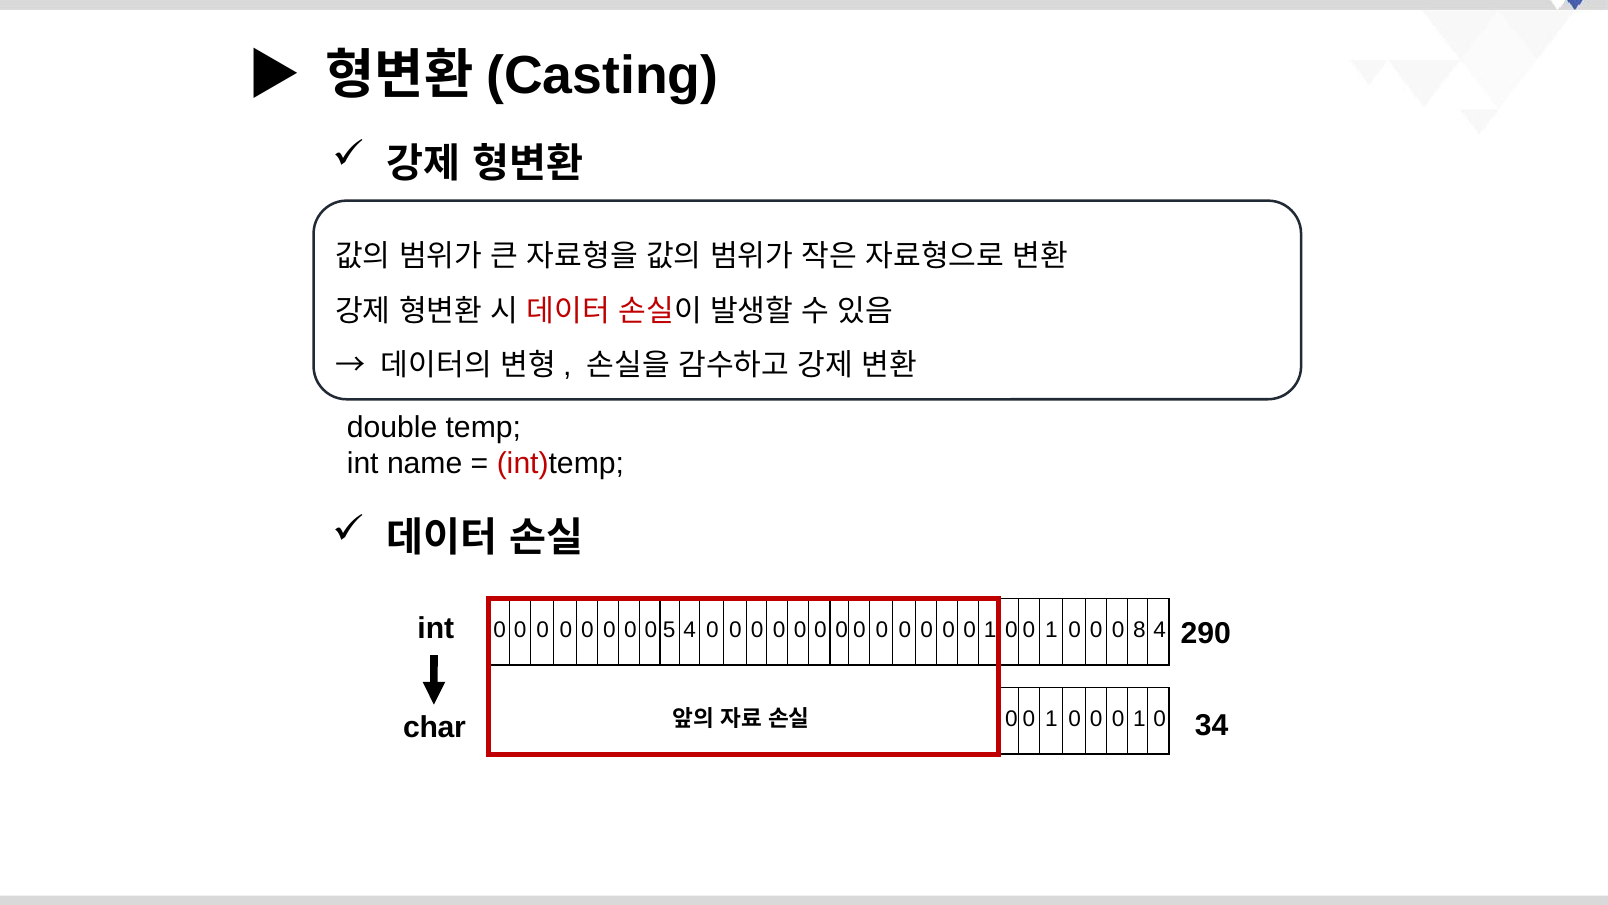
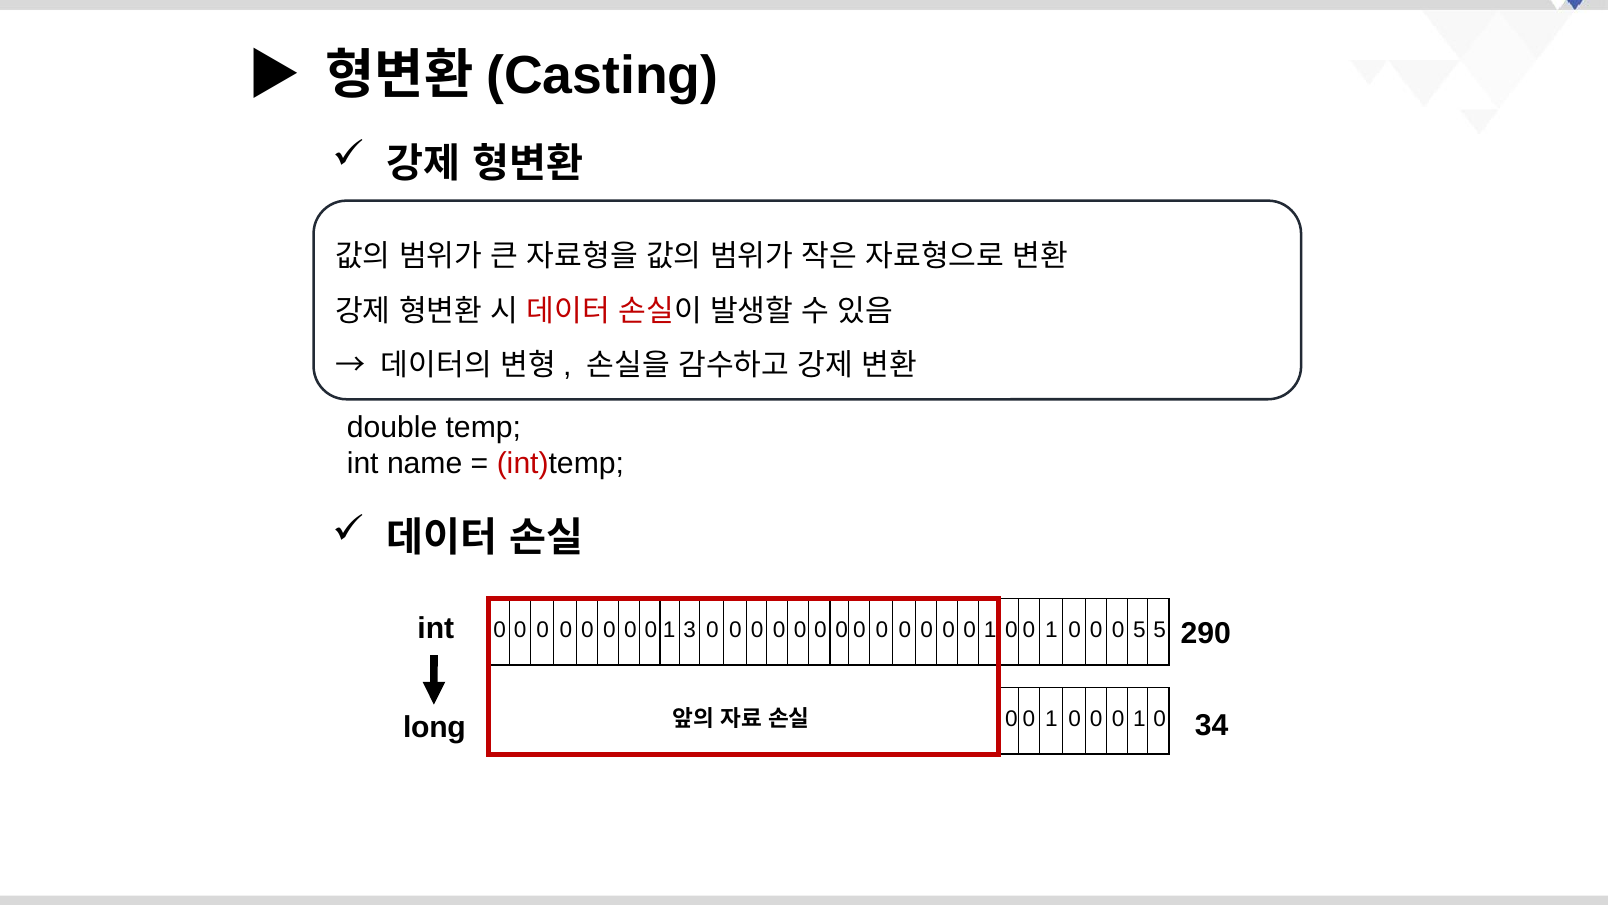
5 at (669, 629): 5 -> 1
0 0 0 4: 4 -> 3
1 0 8: 8 -> 5
4 at (1160, 629): 4 -> 5
char: char -> long
